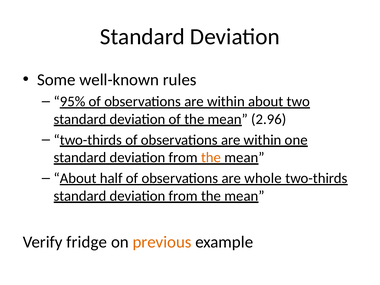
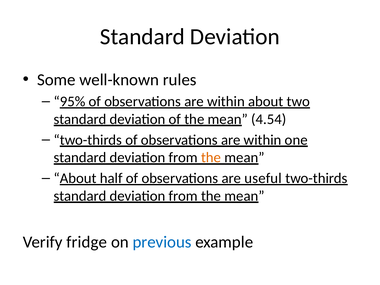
2.96: 2.96 -> 4.54
whole: whole -> useful
previous colour: orange -> blue
